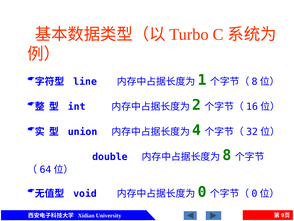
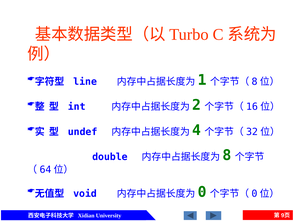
union: union -> undef
